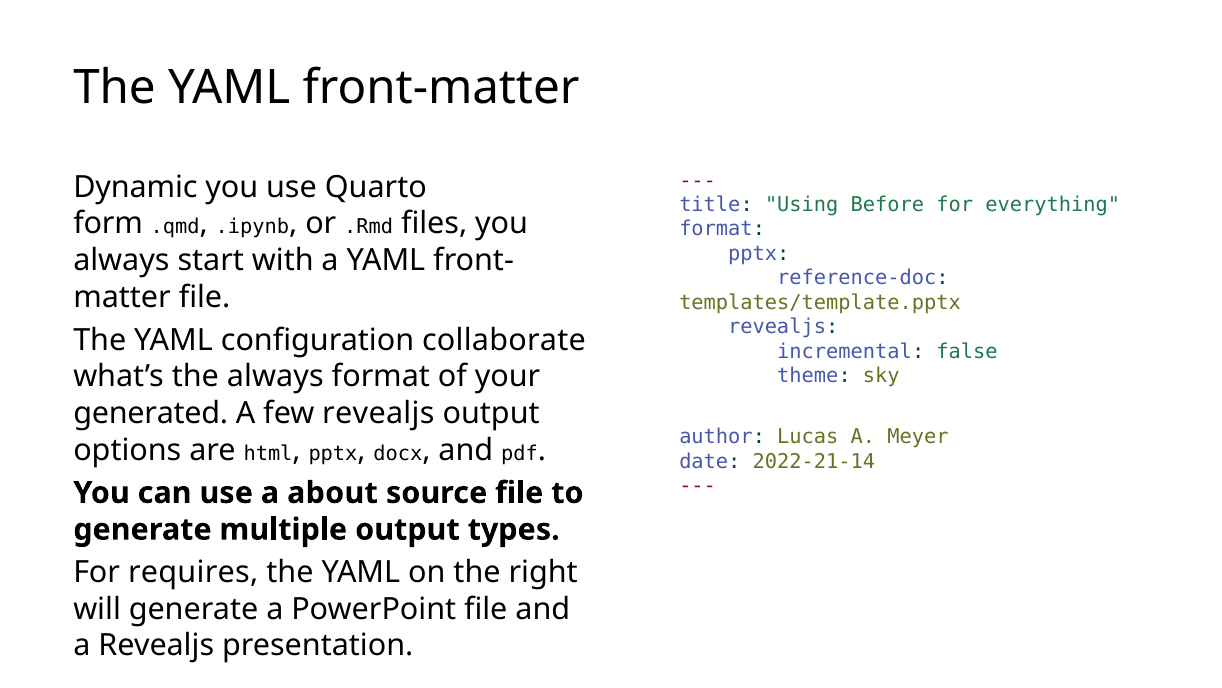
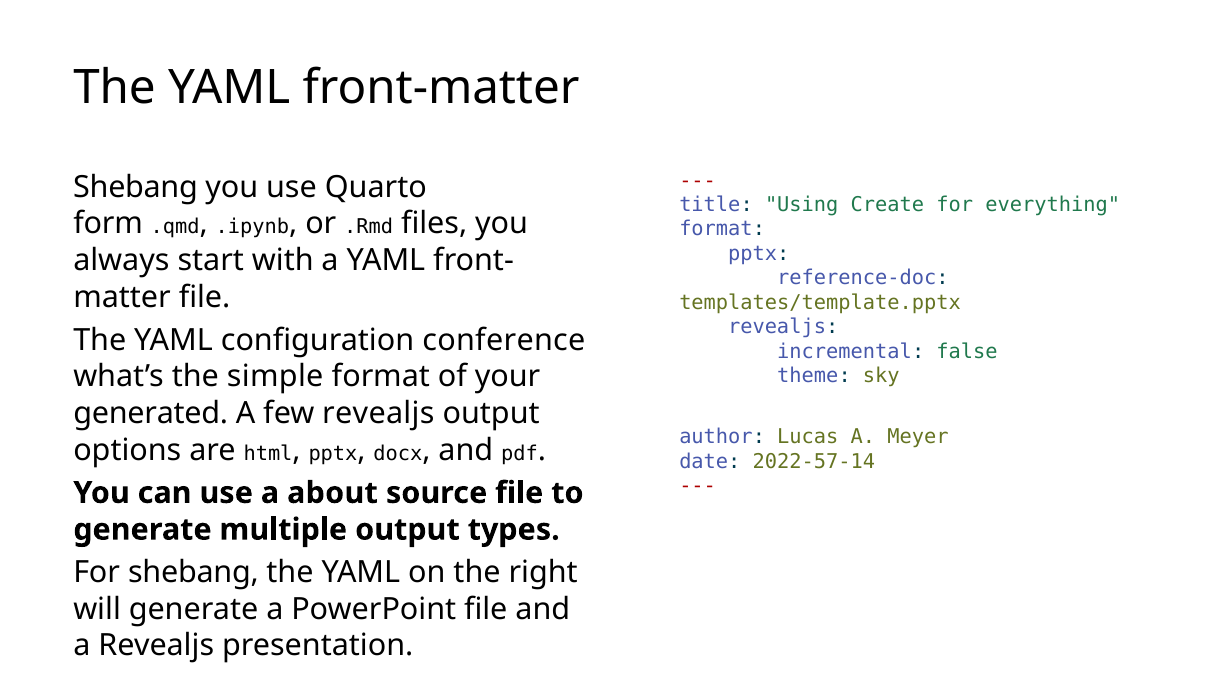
Dynamic at (135, 187): Dynamic -> Shebang
Before: Before -> Create
collaborate: collaborate -> conference
the always: always -> simple
2022-21-14: 2022-21-14 -> 2022-57-14
For requires: requires -> shebang
